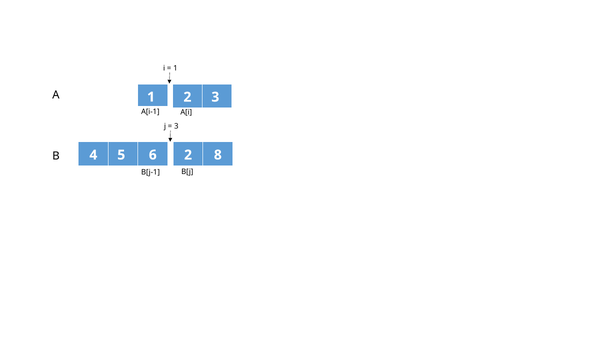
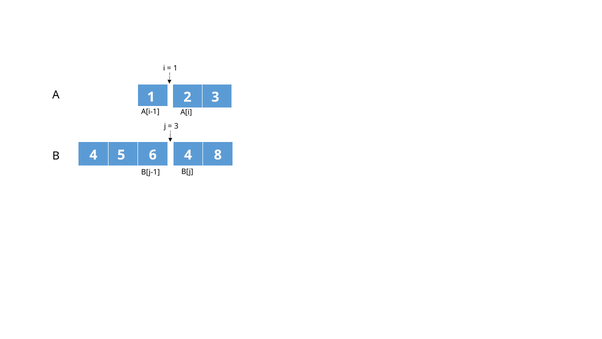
6 2: 2 -> 4
